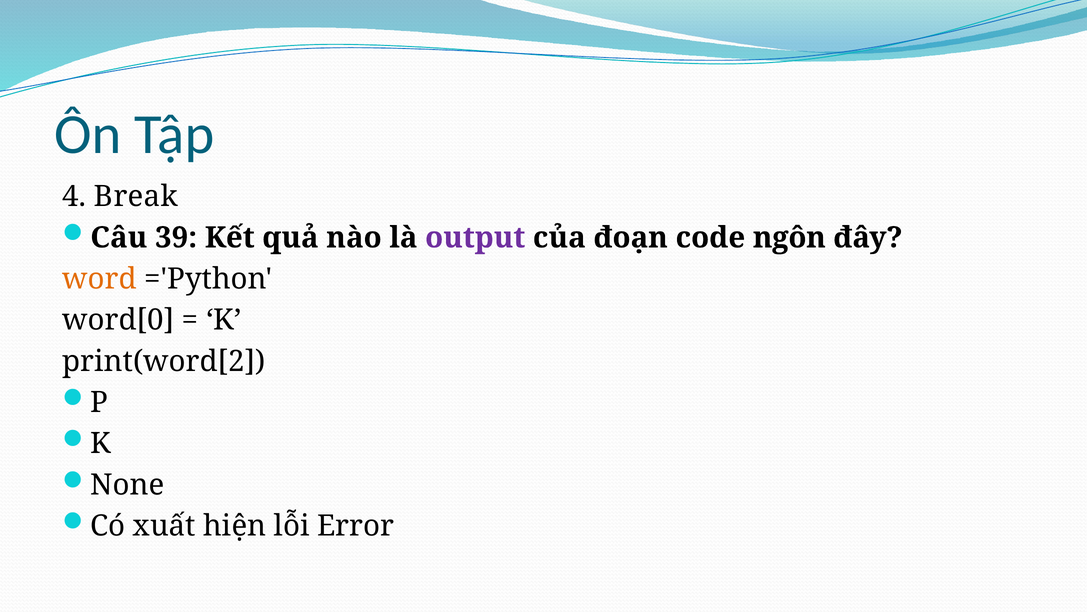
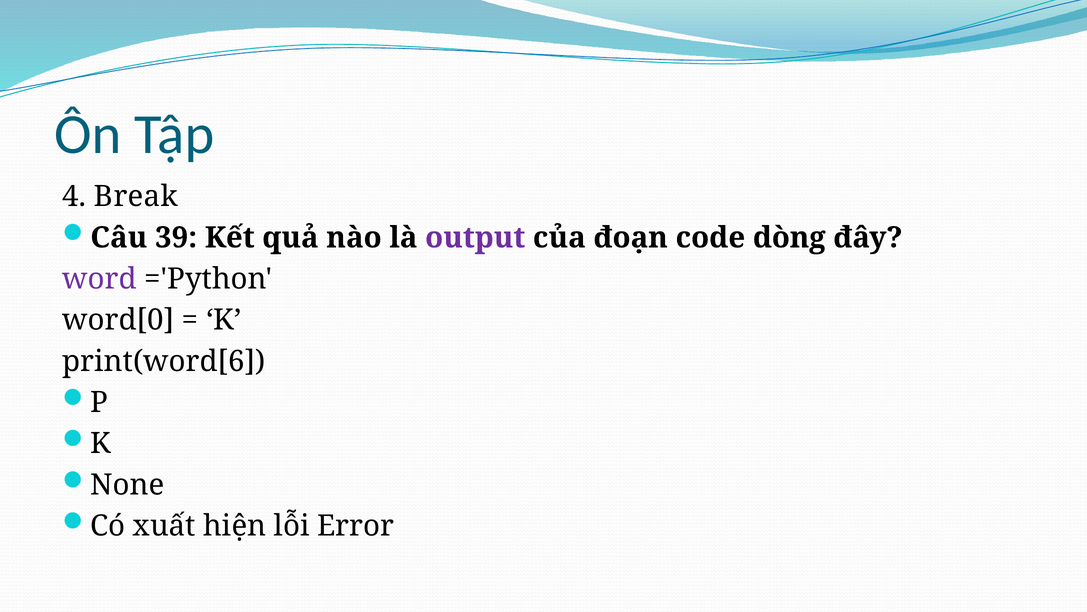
ngôn: ngôn -> dòng
word colour: orange -> purple
print(word[2: print(word[2 -> print(word[6
